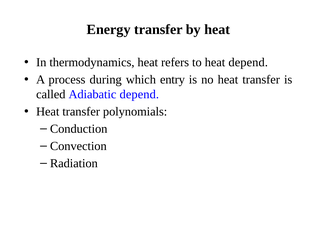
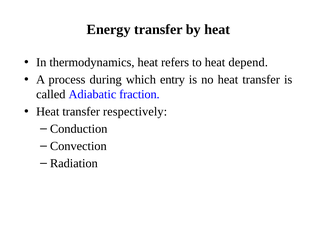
Adiabatic depend: depend -> fraction
polynomials: polynomials -> respectively
